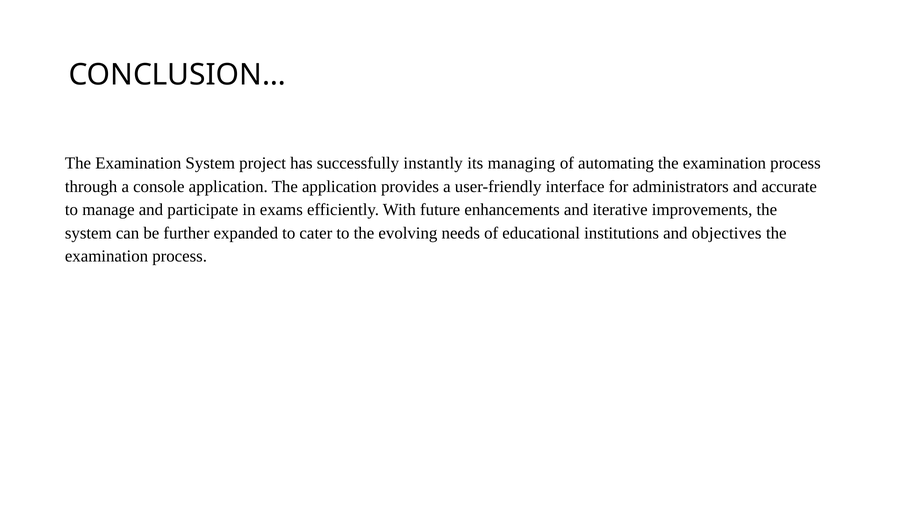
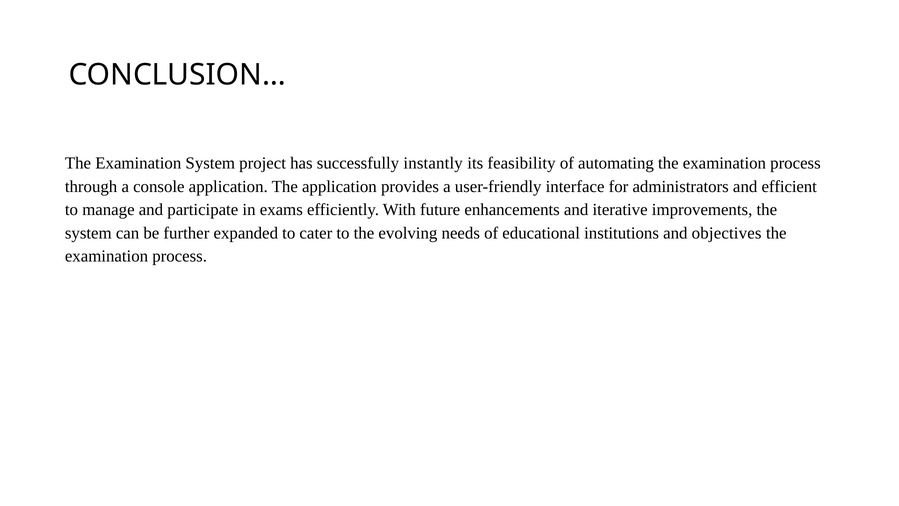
managing: managing -> feasibility
accurate: accurate -> efficient
